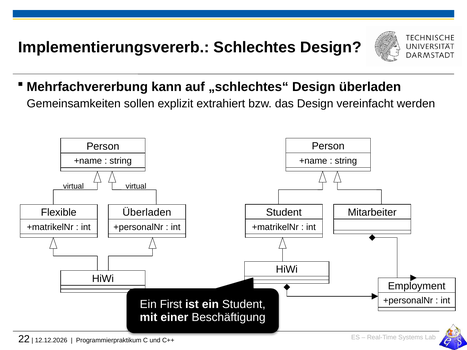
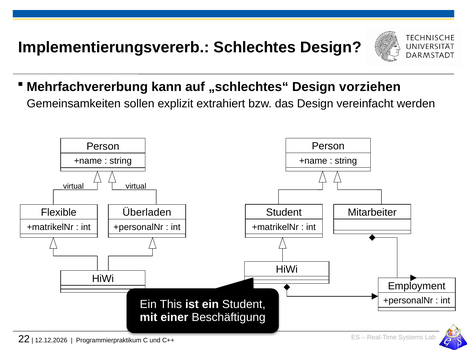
Design überladen: überladen -> vorziehen
First: First -> This
